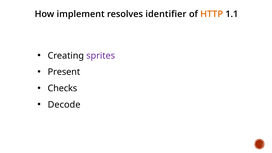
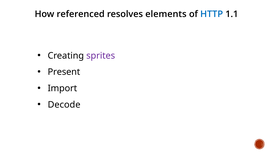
implement: implement -> referenced
identifier: identifier -> elements
HTTP colour: orange -> blue
Checks: Checks -> Import
